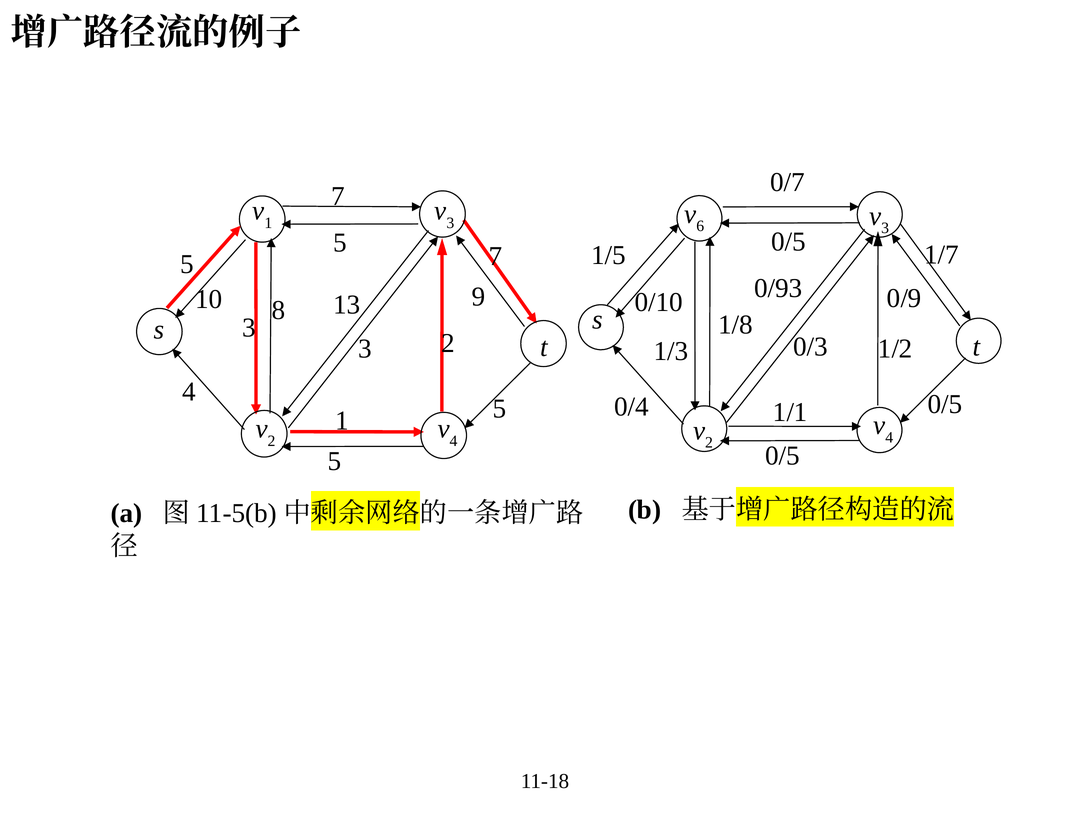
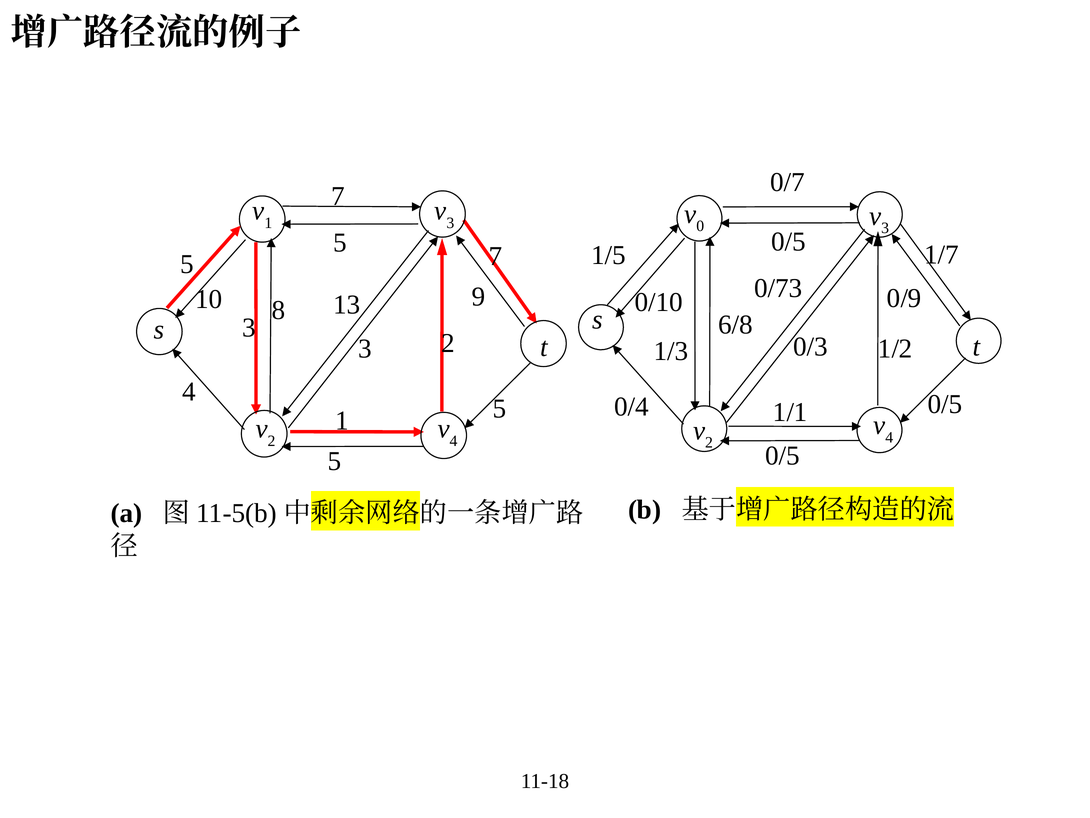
6: 6 -> 0
0/93: 0/93 -> 0/73
1/8: 1/8 -> 6/8
